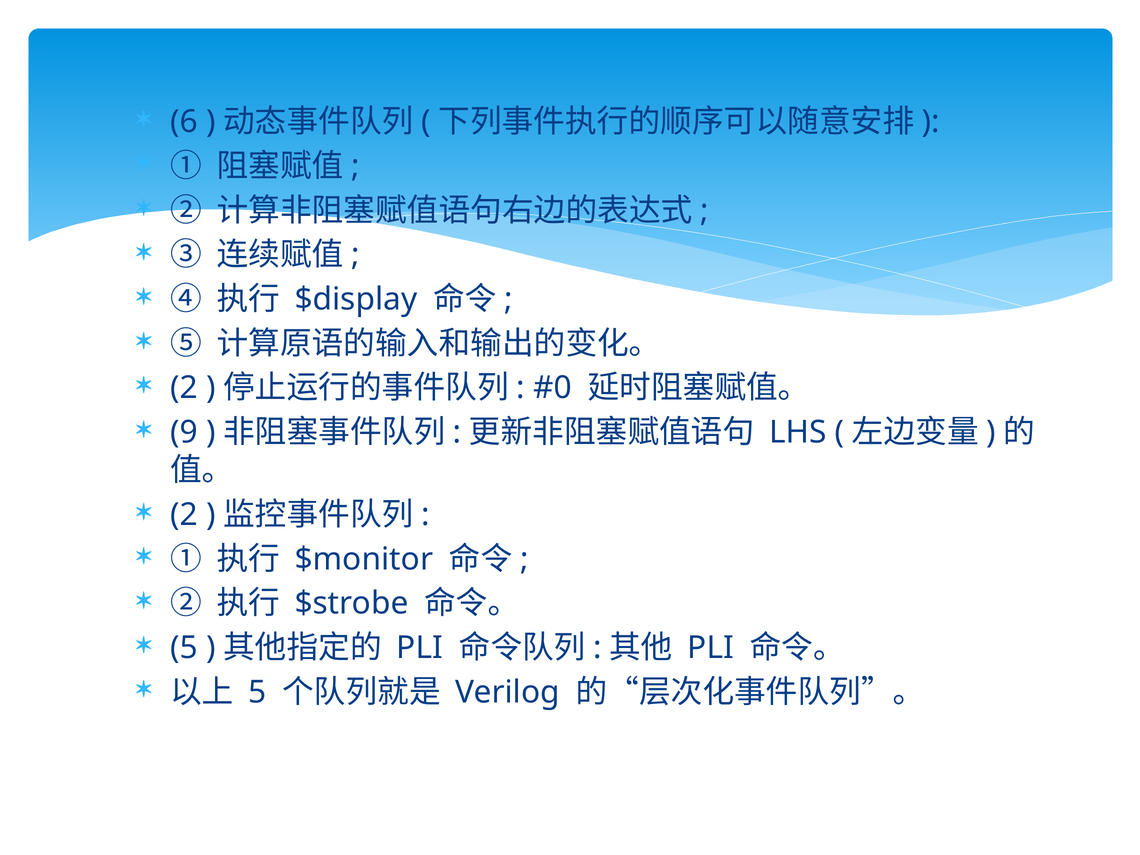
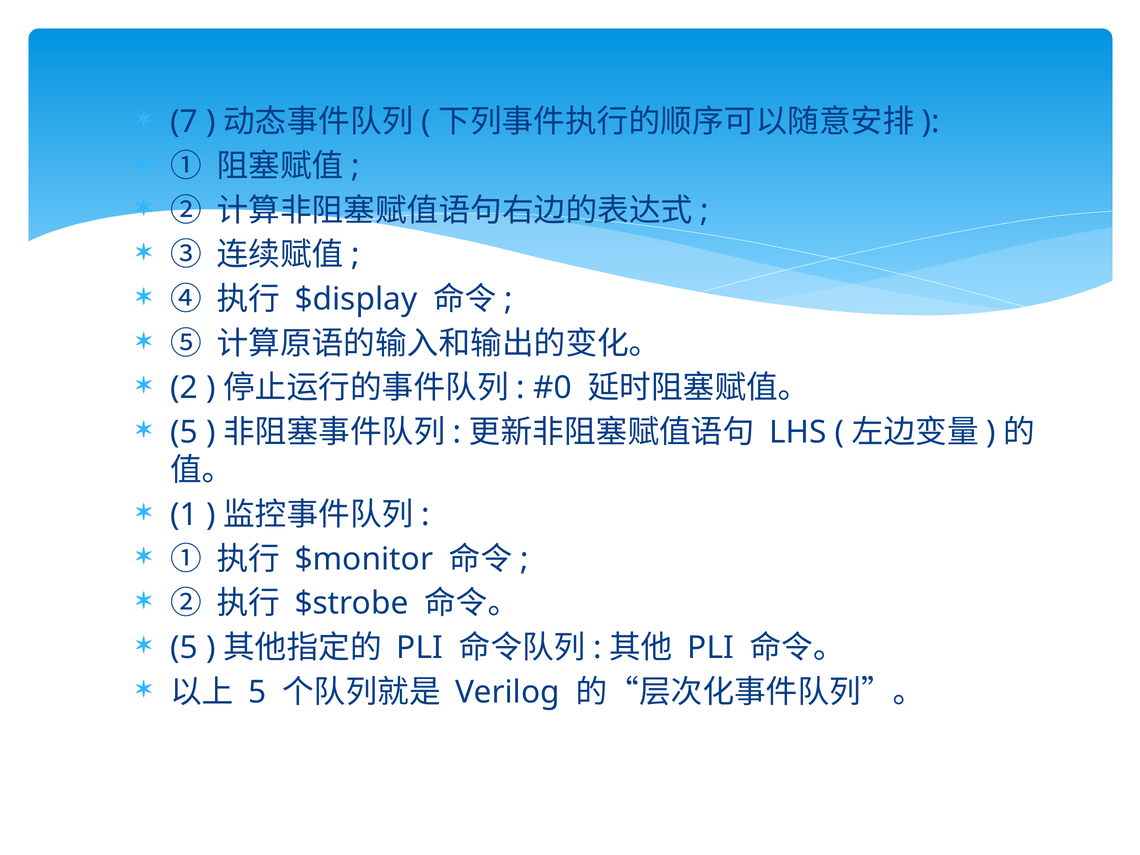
6: 6 -> 7
9 at (184, 432): 9 -> 5
2 at (184, 515): 2 -> 1
